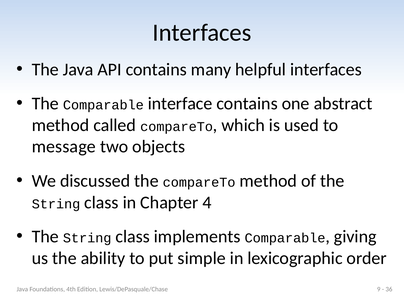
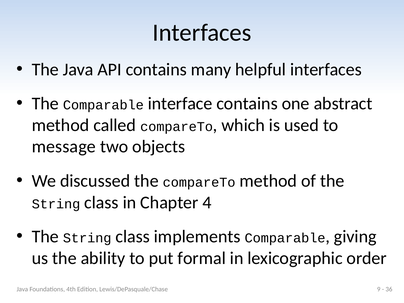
simple: simple -> formal
